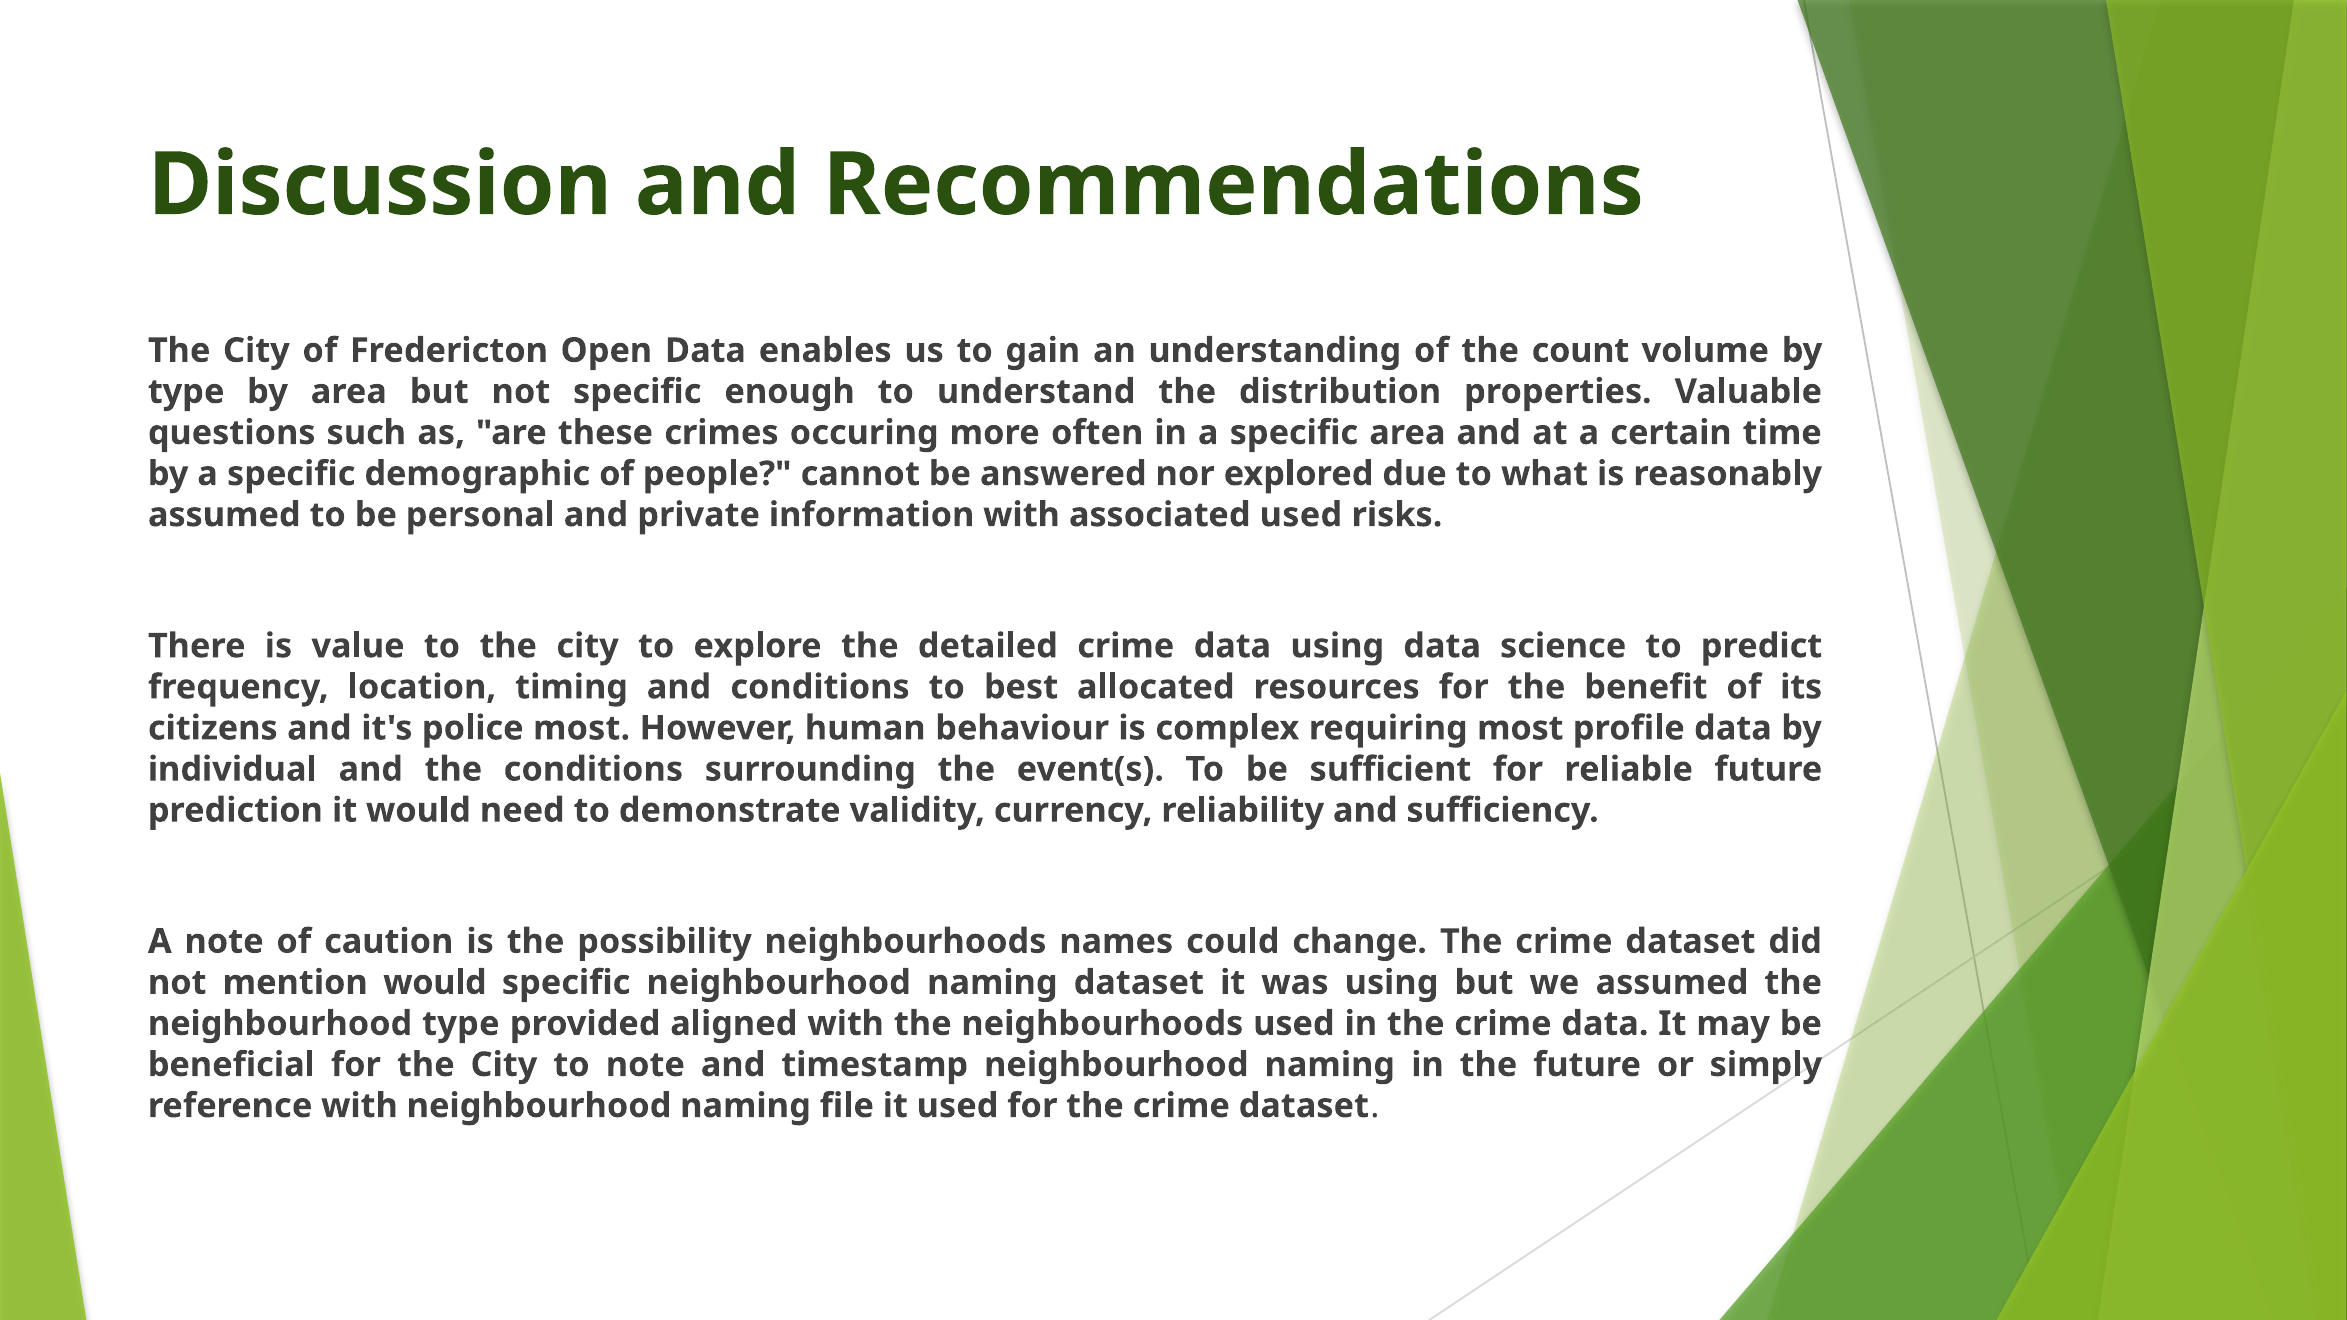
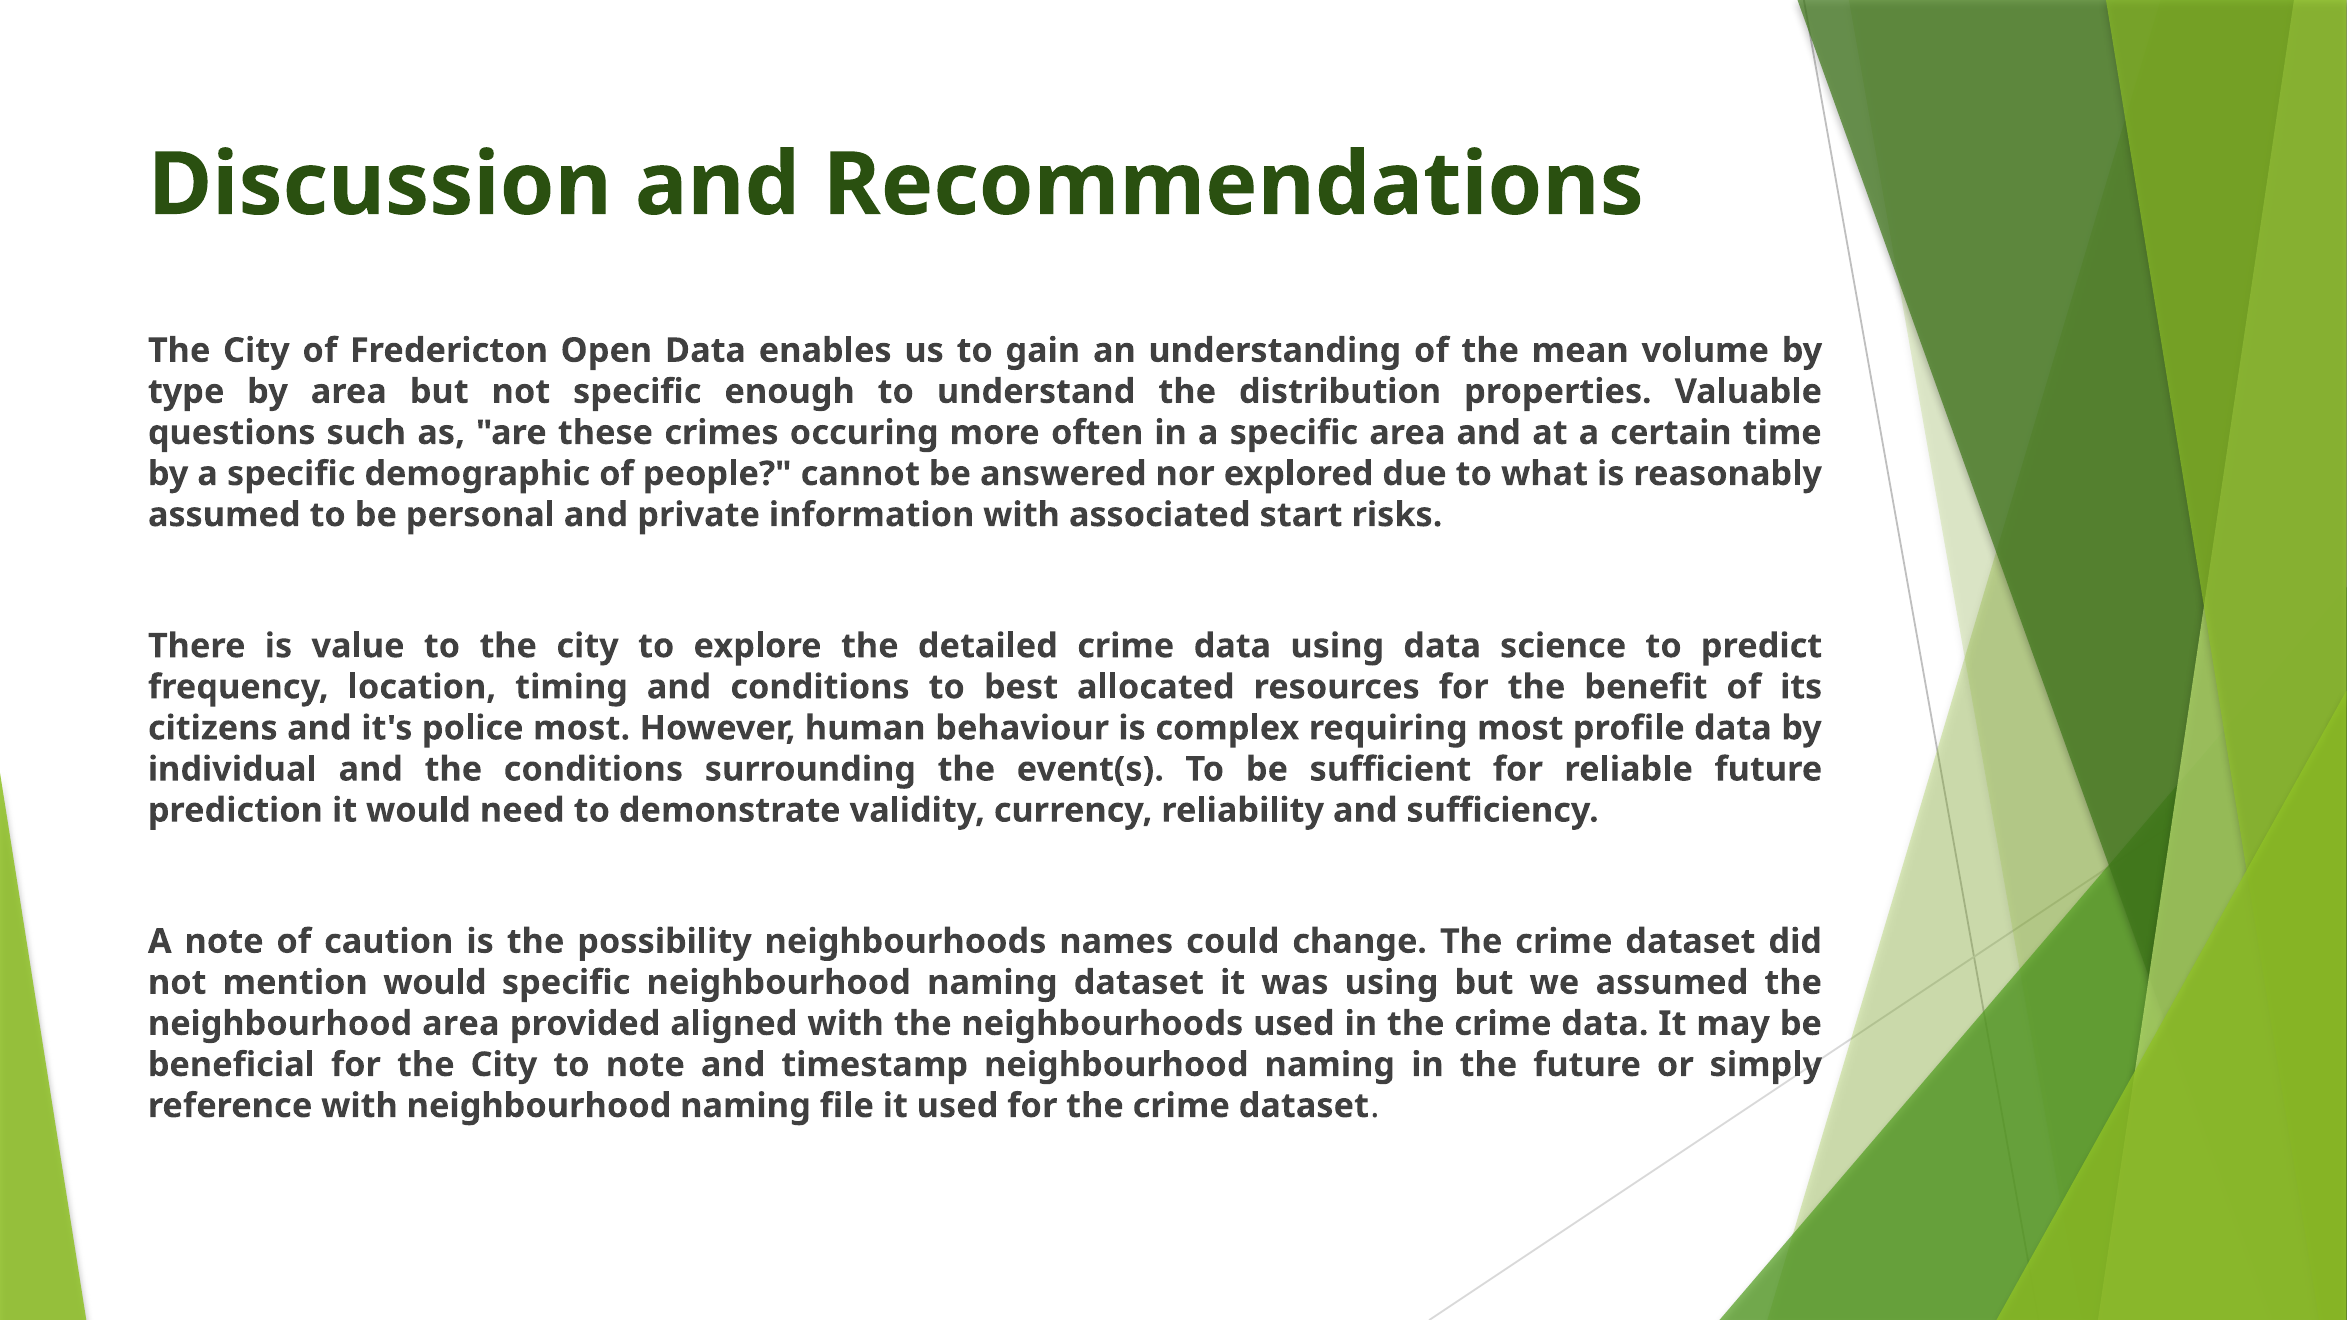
count: count -> mean
associated used: used -> start
neighbourhood type: type -> area
